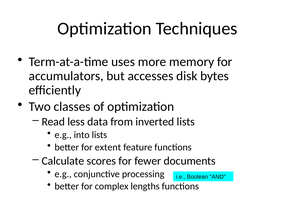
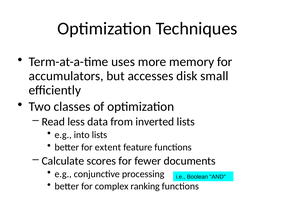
bytes: bytes -> small
lengths: lengths -> ranking
